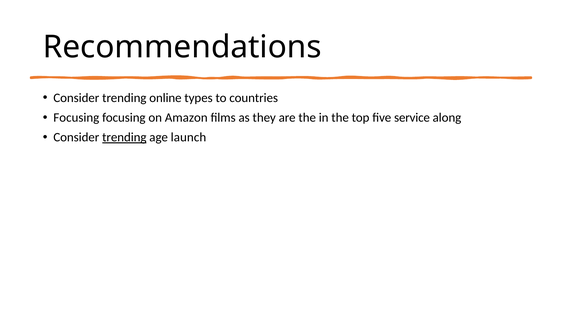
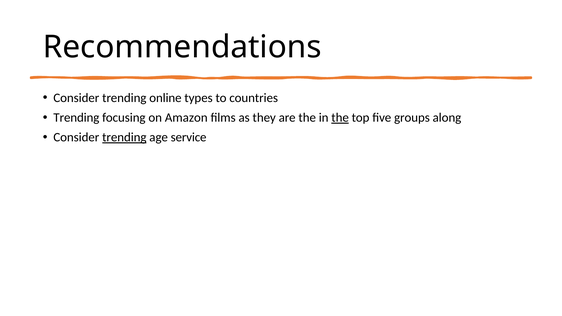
Focusing at (76, 118): Focusing -> Trending
the at (340, 118) underline: none -> present
service: service -> groups
launch: launch -> service
